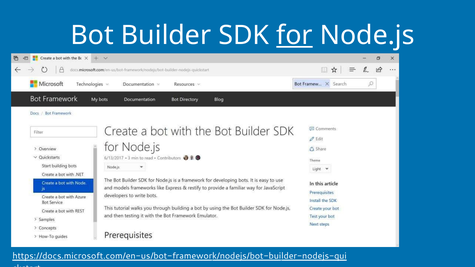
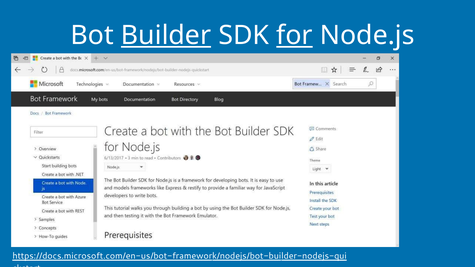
Builder underline: none -> present
